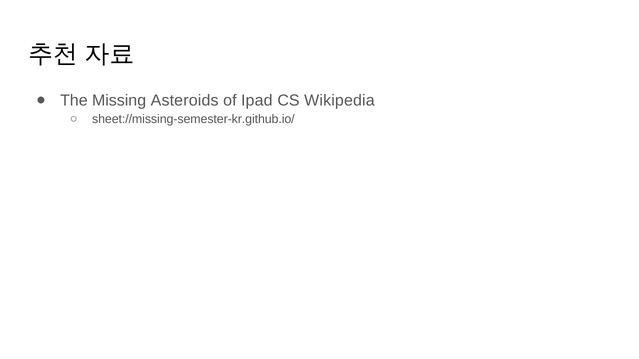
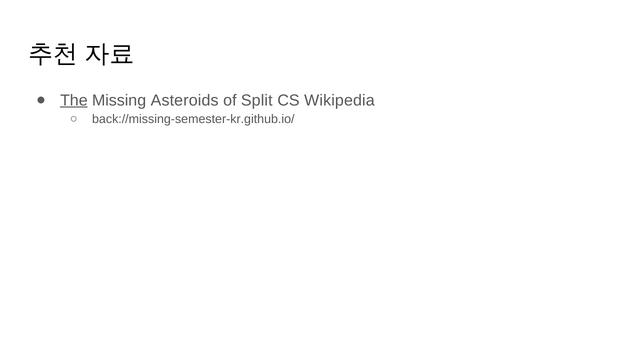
The underline: none -> present
Ipad: Ipad -> Split
sheet://missing-semester-kr.github.io/: sheet://missing-semester-kr.github.io/ -> back://missing-semester-kr.github.io/
